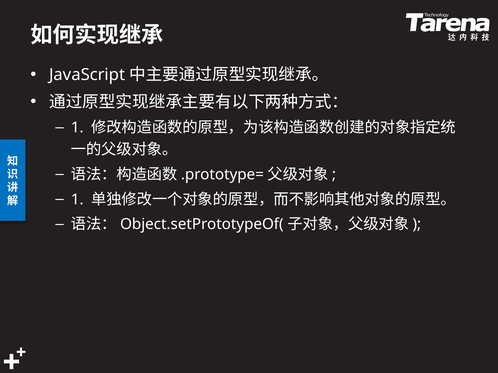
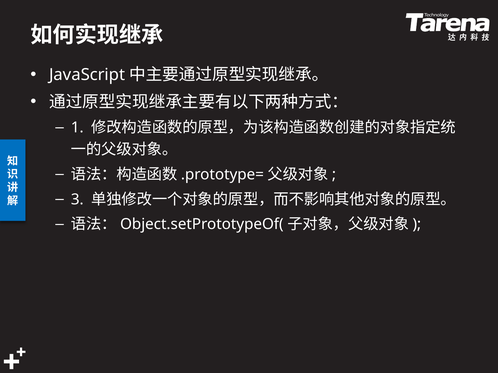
1 at (77, 200): 1 -> 3
